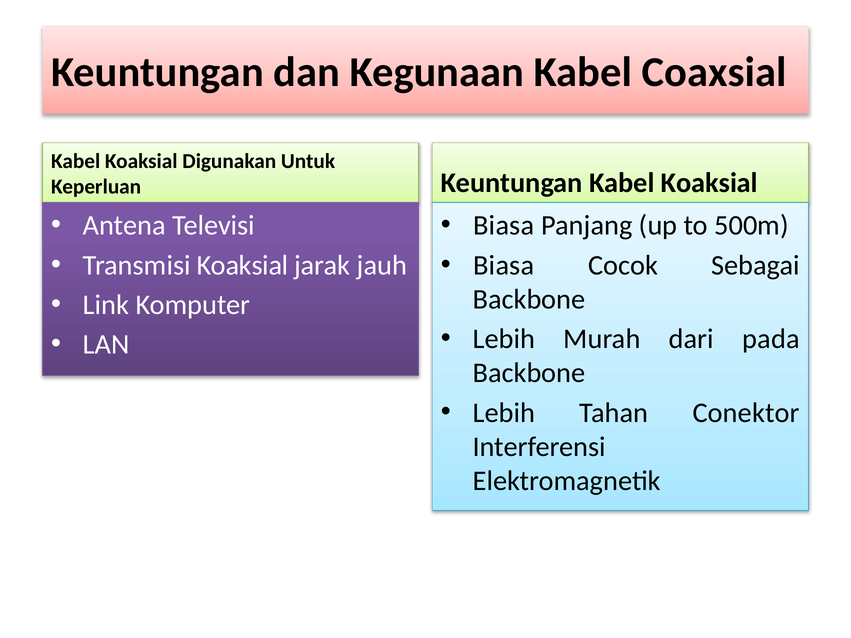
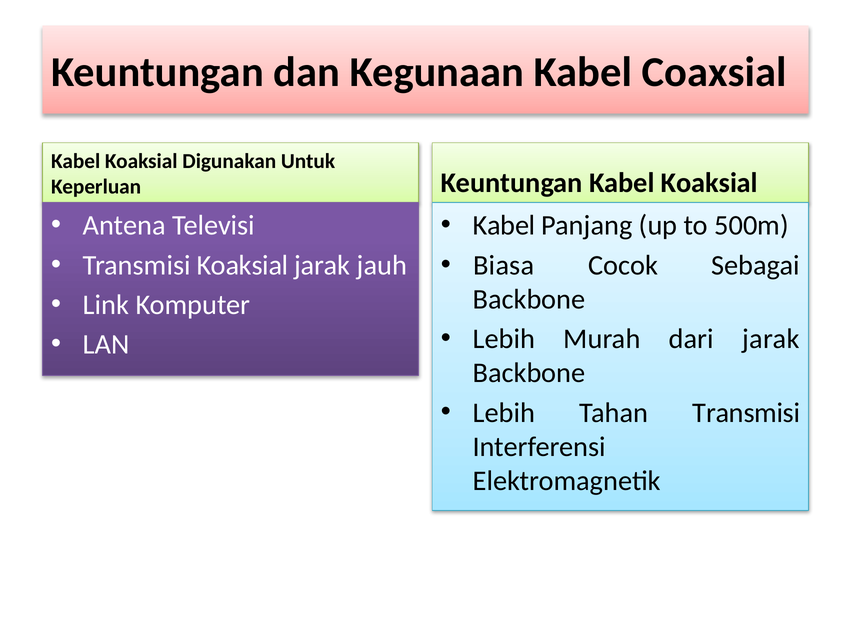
Biasa at (504, 226): Biasa -> Kabel
dari pada: pada -> jarak
Tahan Conektor: Conektor -> Transmisi
